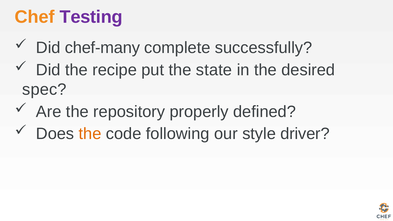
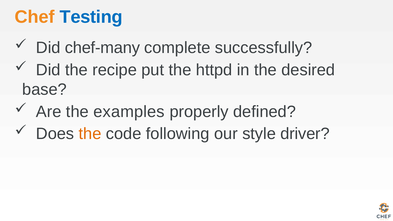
Testing colour: purple -> blue
state: state -> httpd
spec: spec -> base
repository: repository -> examples
